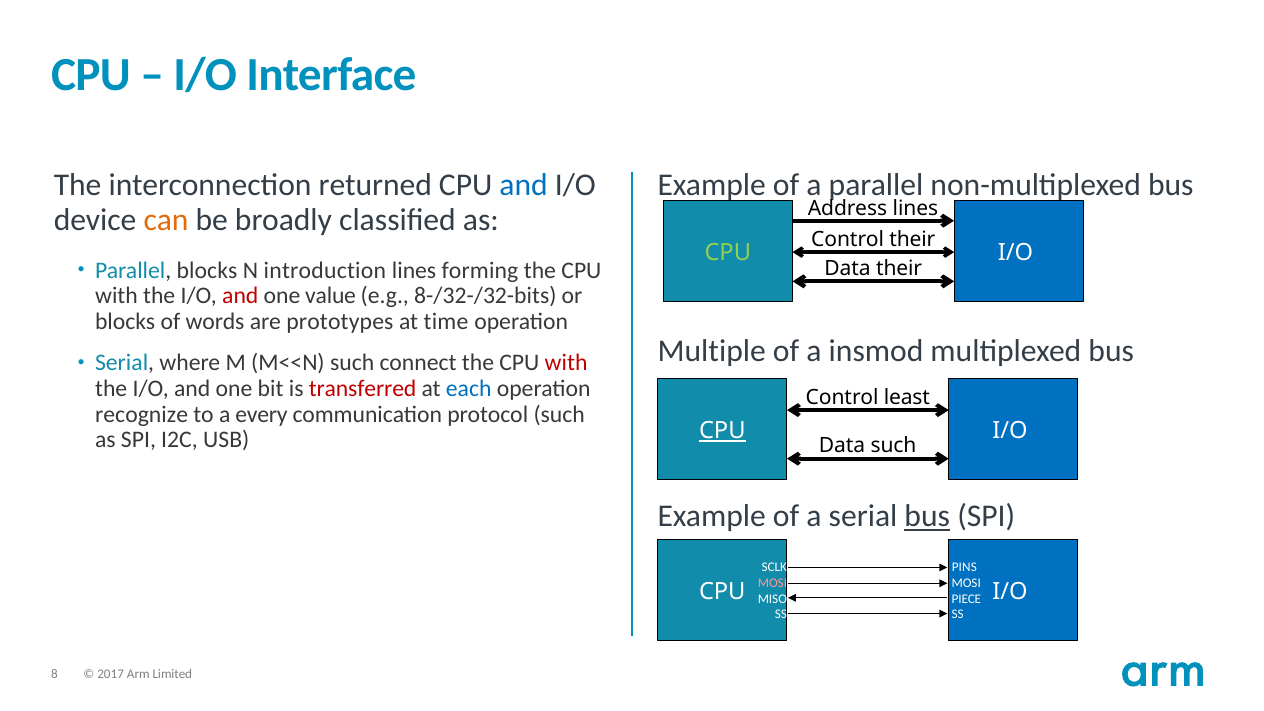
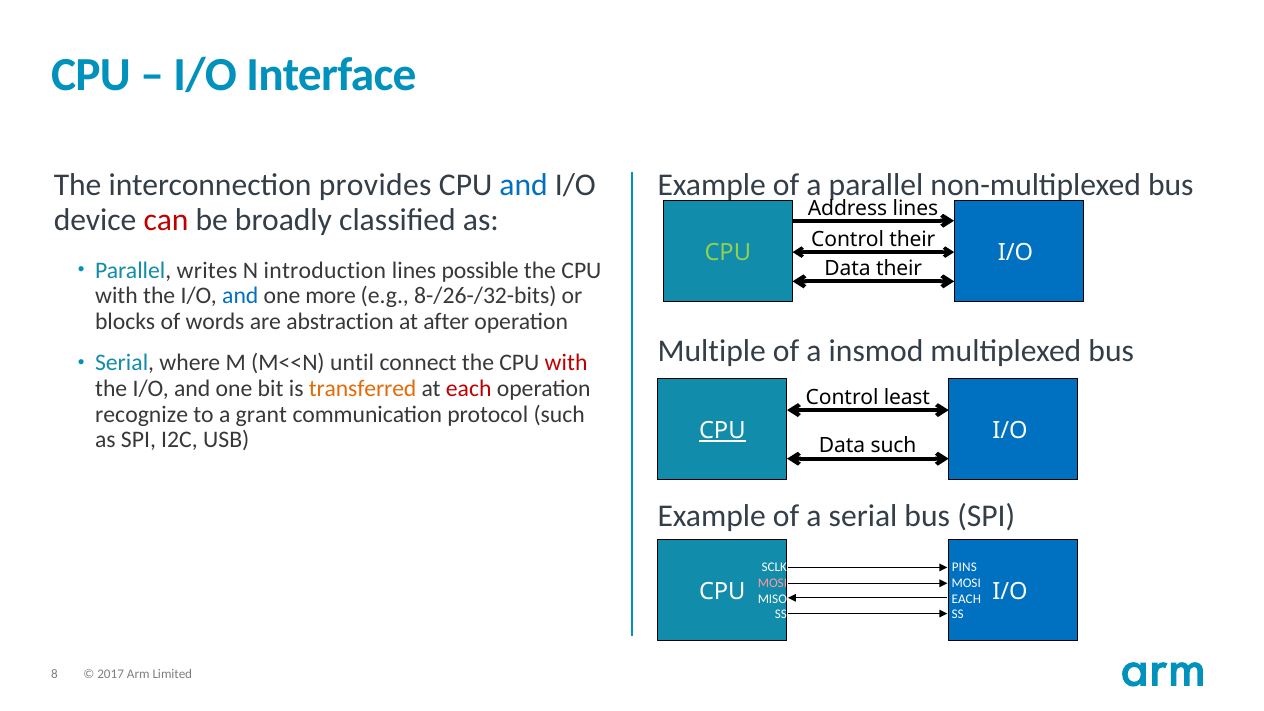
returned: returned -> provides
can colour: orange -> red
Parallel blocks: blocks -> writes
forming: forming -> possible
and at (240, 296) colour: red -> blue
value: value -> more
8-/32-/32-bits: 8-/32-/32-bits -> 8-/26-/32-bits
prototypes: prototypes -> abstraction
time: time -> after
M<<N such: such -> until
transferred colour: red -> orange
each at (469, 389) colour: blue -> red
every: every -> grant
bus at (927, 516) underline: present -> none
PIECE at (966, 599): PIECE -> EACH
